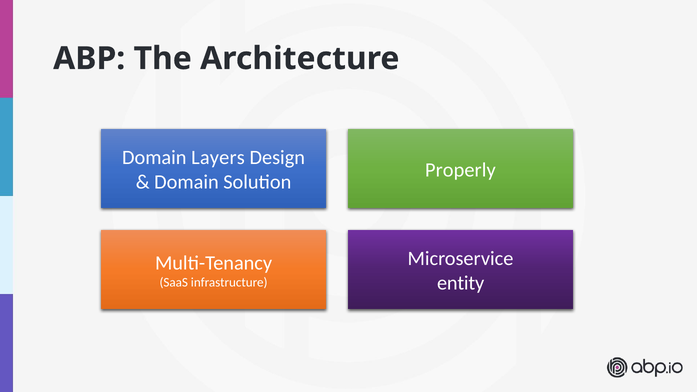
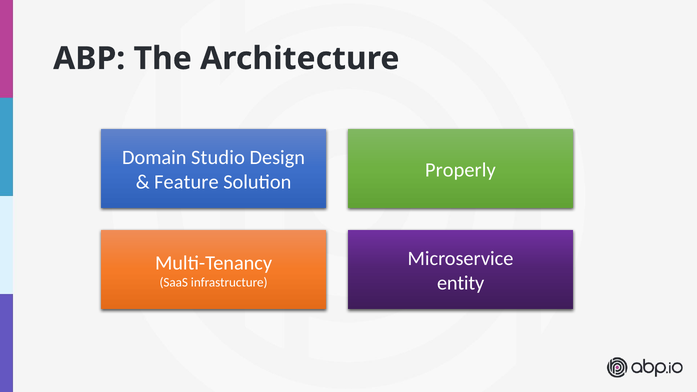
Layers: Layers -> Studio
Domain at (186, 182): Domain -> Feature
